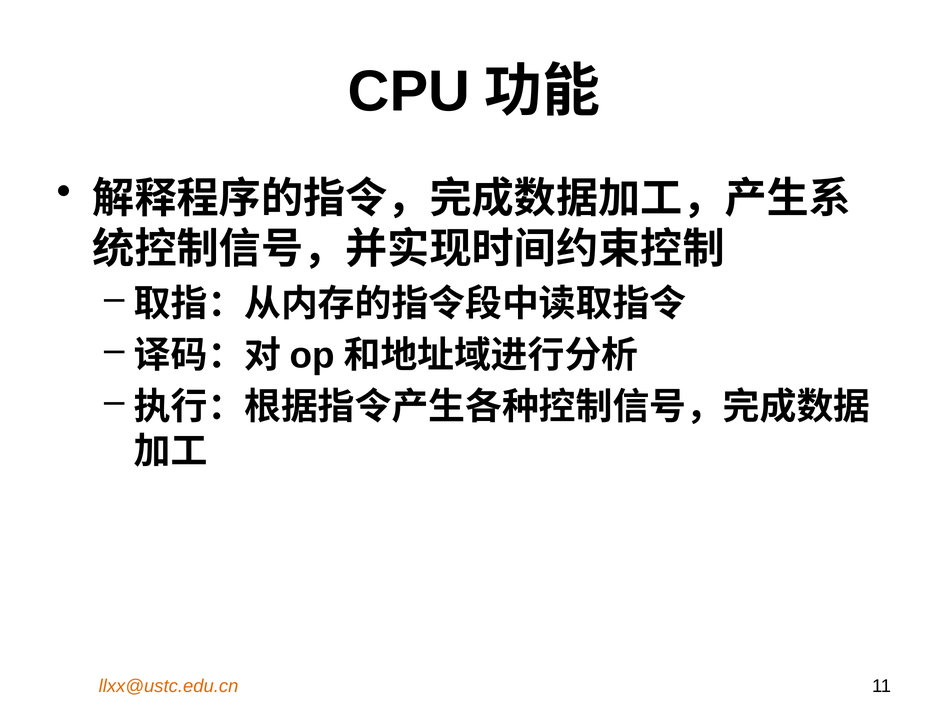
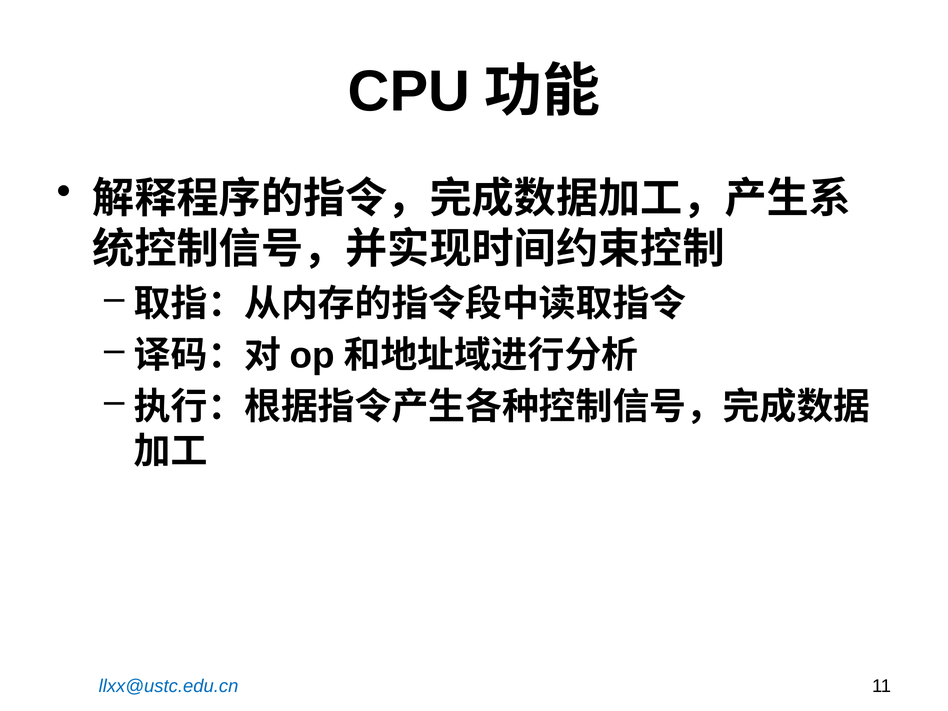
llxx@ustc.edu.cn colour: orange -> blue
